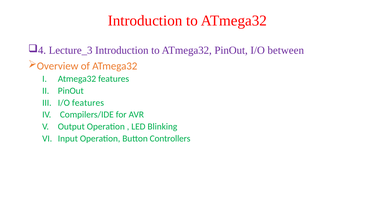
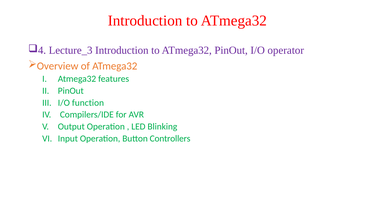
between: between -> operator
I/O features: features -> function
